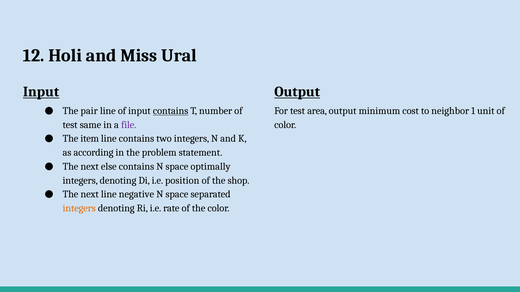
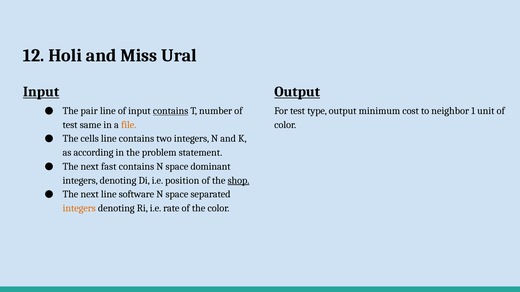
area: area -> type
file colour: purple -> orange
item: item -> cells
else: else -> fast
optimally: optimally -> dominant
shop underline: none -> present
negative: negative -> software
